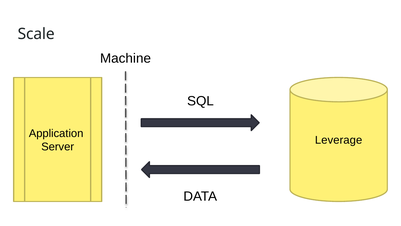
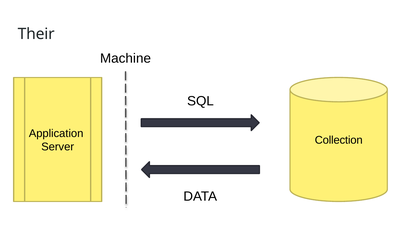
Scale: Scale -> Their
Leverage: Leverage -> Collection
